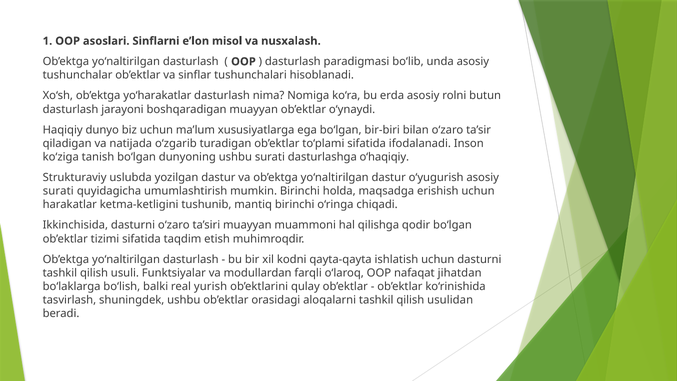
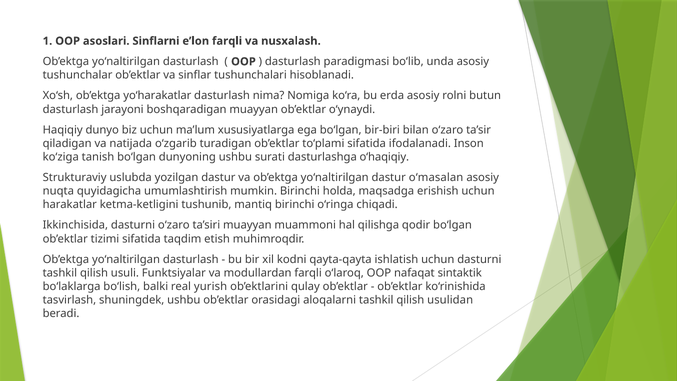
e’lon misol: misol -> farqli
o‘yugurish: o‘yugurish -> o‘masalan
surati at (58, 191): surati -> nuqta
jihatdan: jihatdan -> sintaktik
